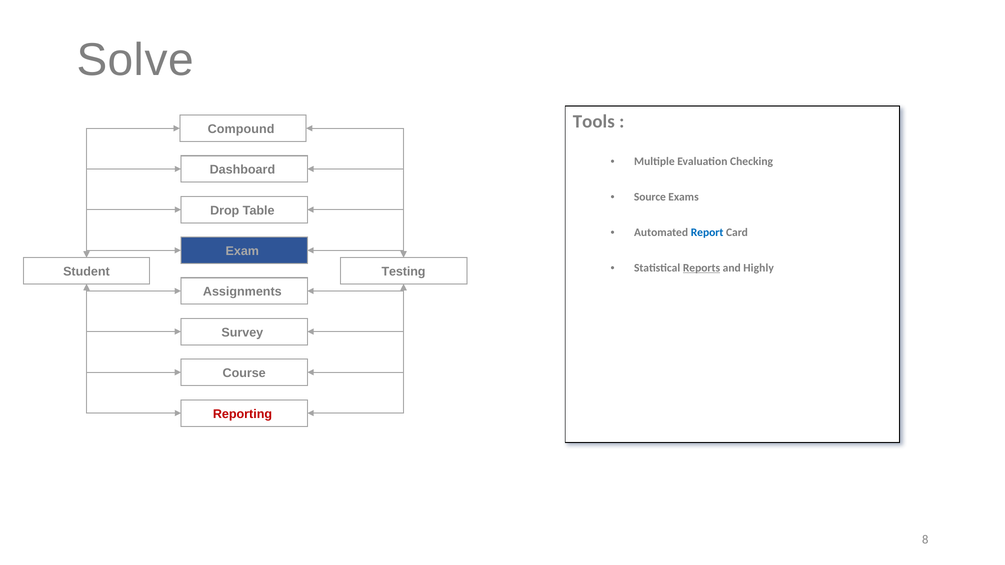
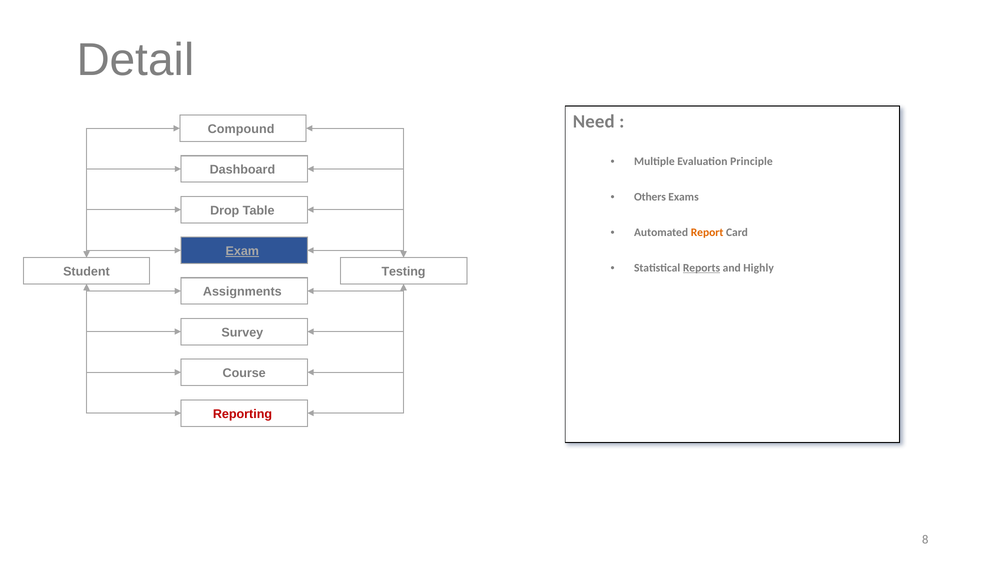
Solve: Solve -> Detail
Tools: Tools -> Need
Checking: Checking -> Principle
Source: Source -> Others
Report colour: blue -> orange
Exam underline: none -> present
